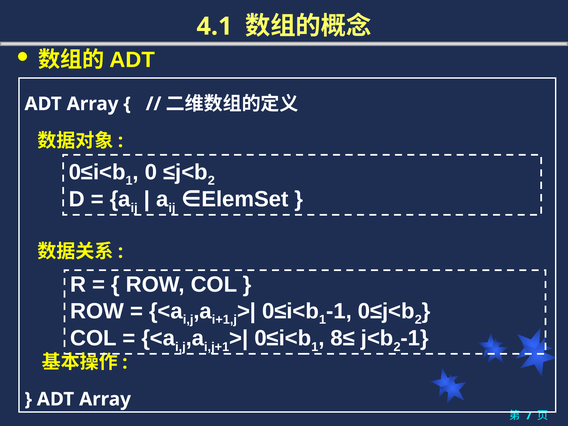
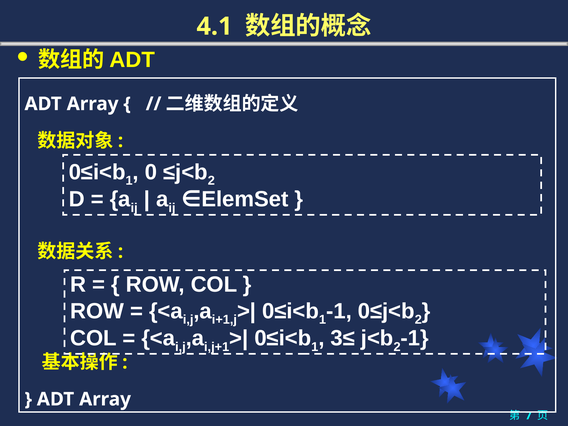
8≤: 8≤ -> 3≤
